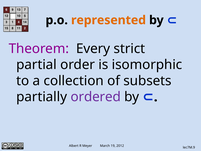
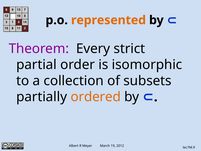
ordered colour: purple -> orange
